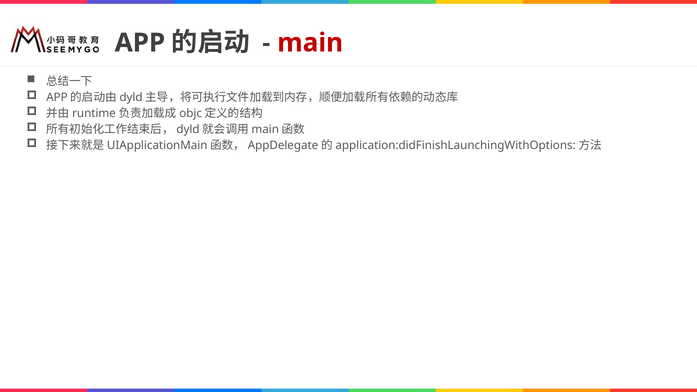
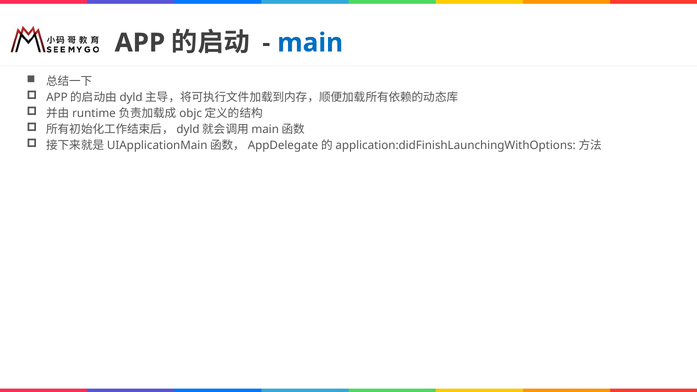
main colour: red -> blue
